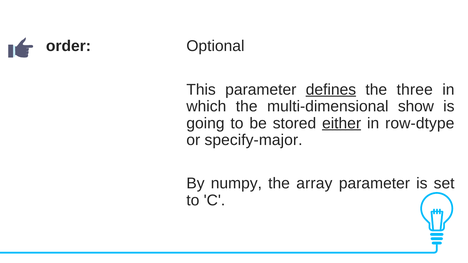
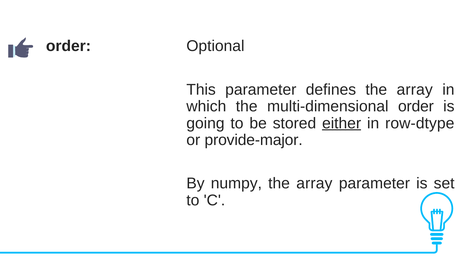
defines underline: present -> none
three at (415, 90): three -> array
multi-dimensional show: show -> order
specify-major: specify-major -> provide-major
